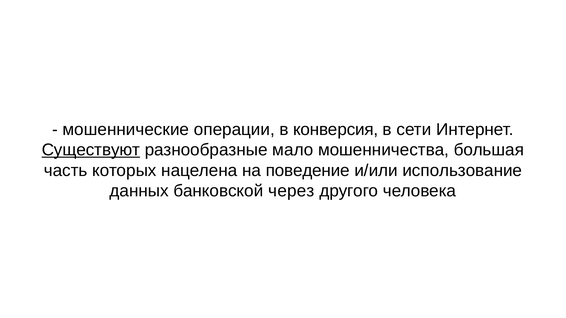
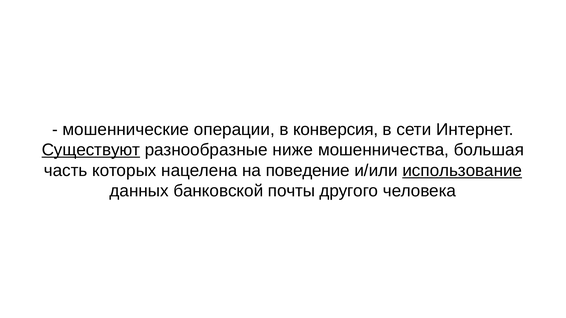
мало: мало -> ниже
использование underline: none -> present
через: через -> почты
